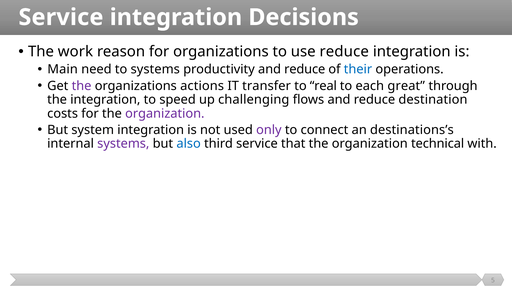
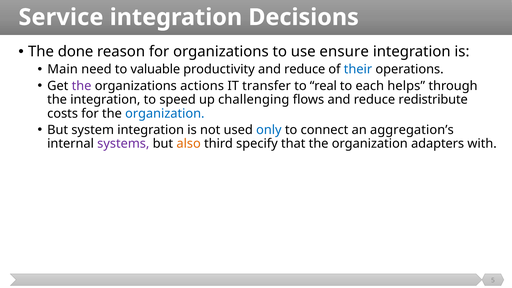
work: work -> done
use reduce: reduce -> ensure
to systems: systems -> valuable
great: great -> helps
destination: destination -> redistribute
organization at (165, 113) colour: purple -> blue
only colour: purple -> blue
destinations’s: destinations’s -> aggregation’s
also colour: blue -> orange
third service: service -> specify
technical: technical -> adapters
